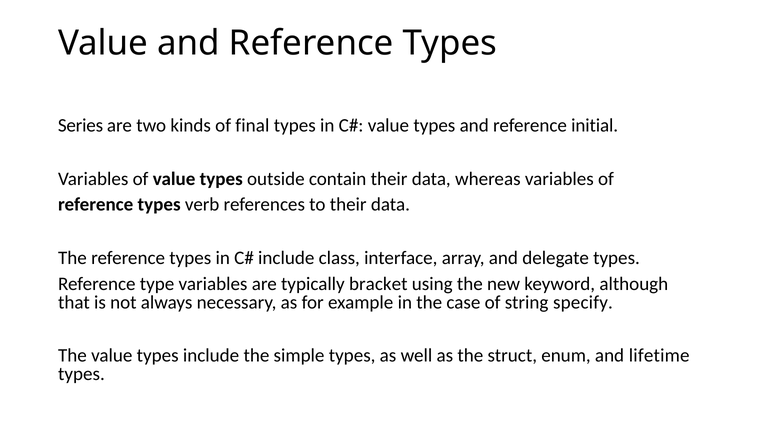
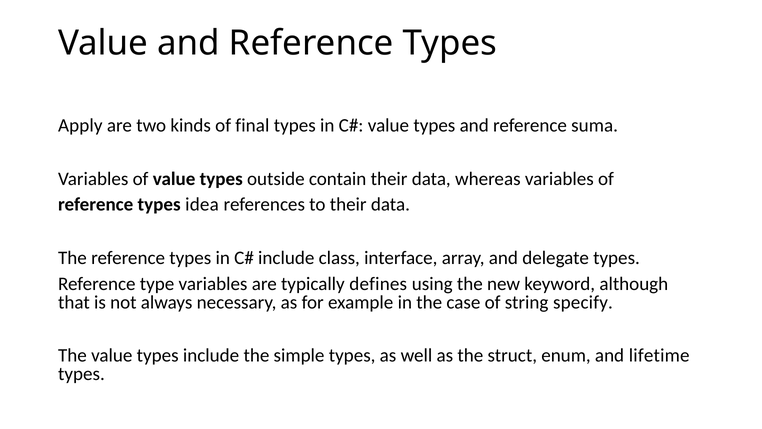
Series: Series -> Apply
initial: initial -> suma
verb: verb -> idea
bracket: bracket -> defines
